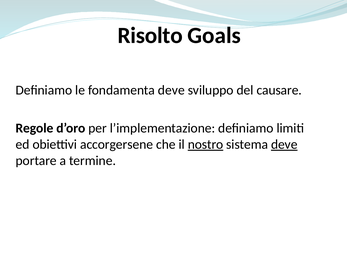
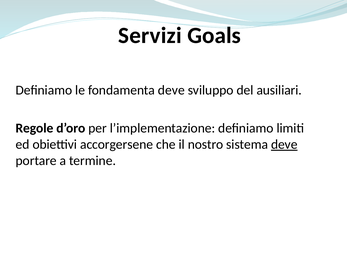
Risolto: Risolto -> Servizi
causare: causare -> ausiliari
nostro underline: present -> none
